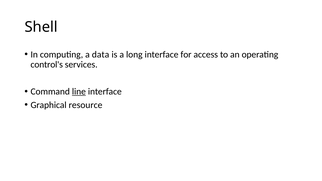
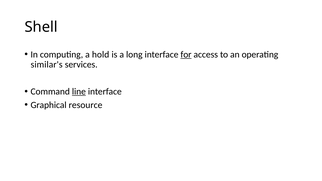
data: data -> hold
for underline: none -> present
control's: control's -> similar's
